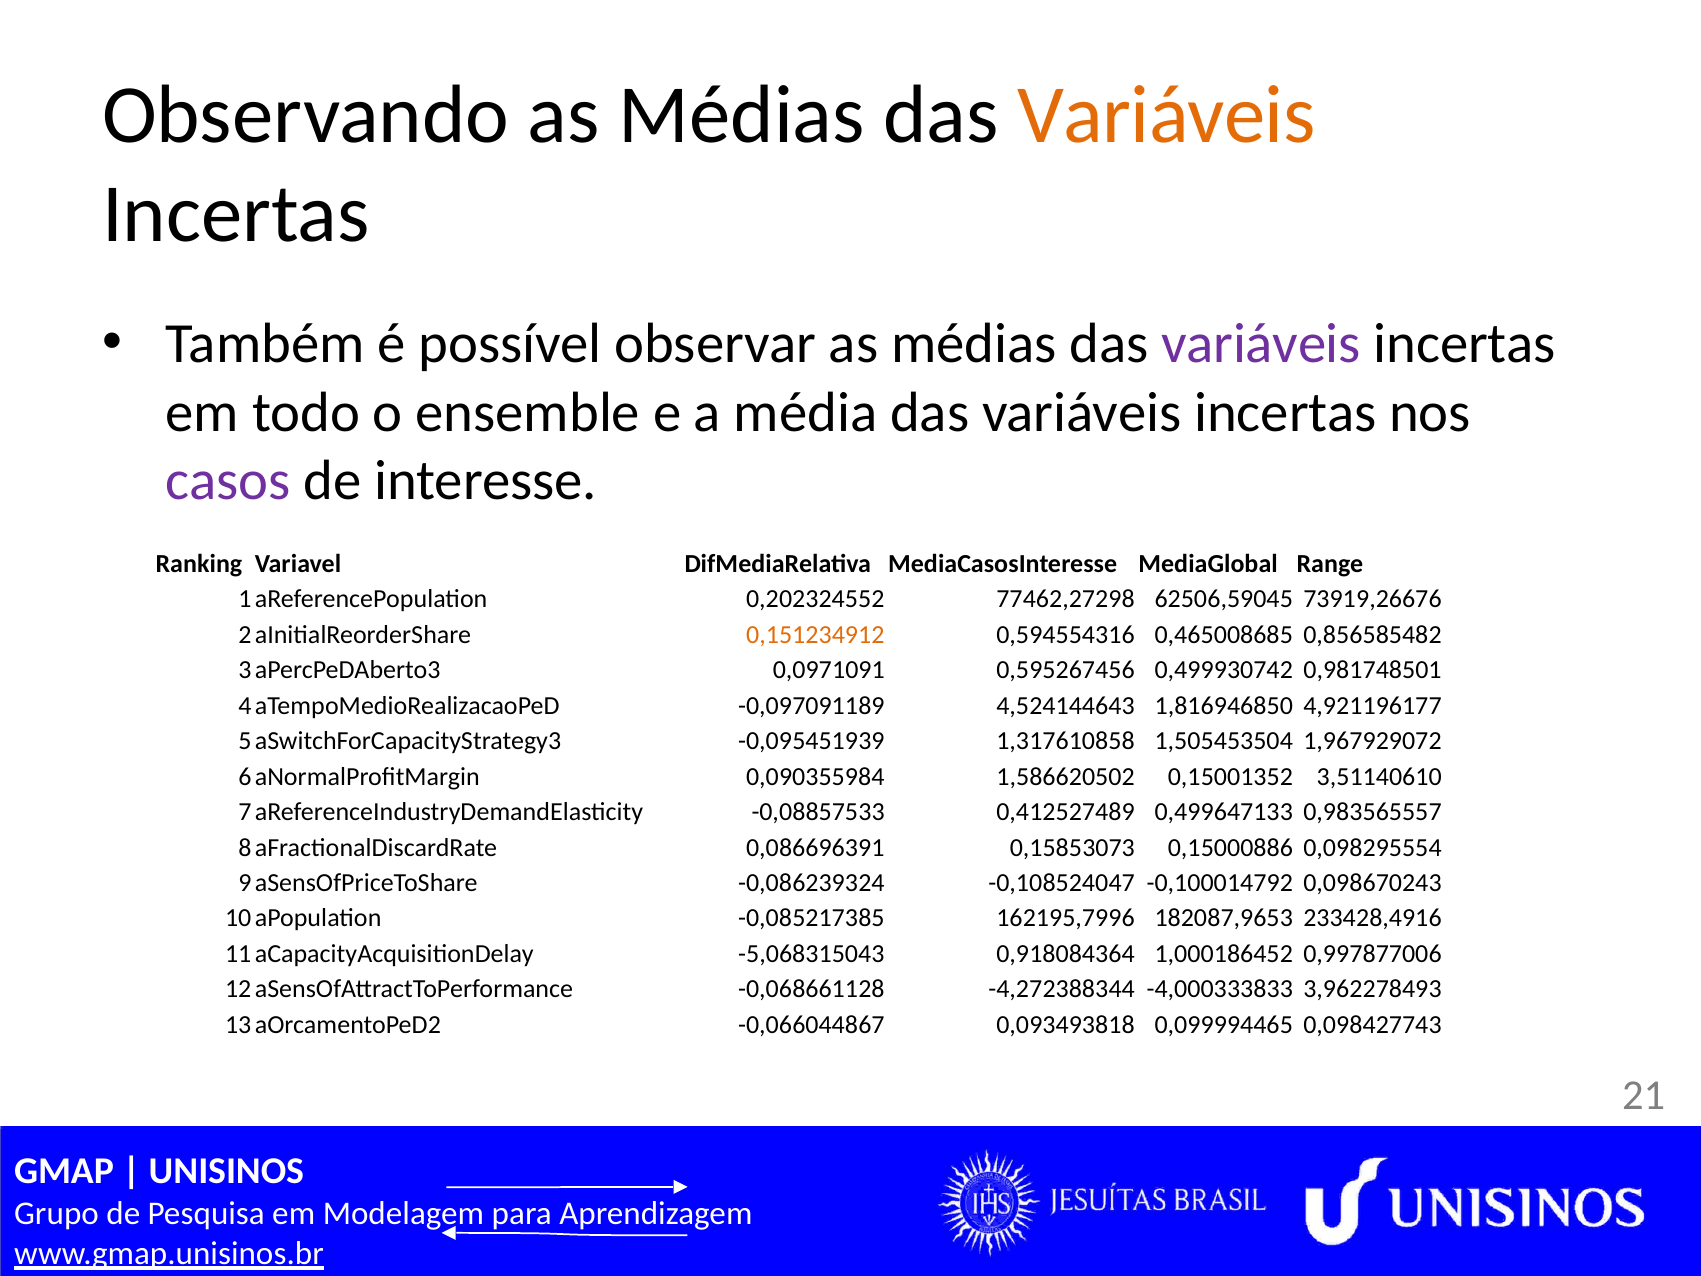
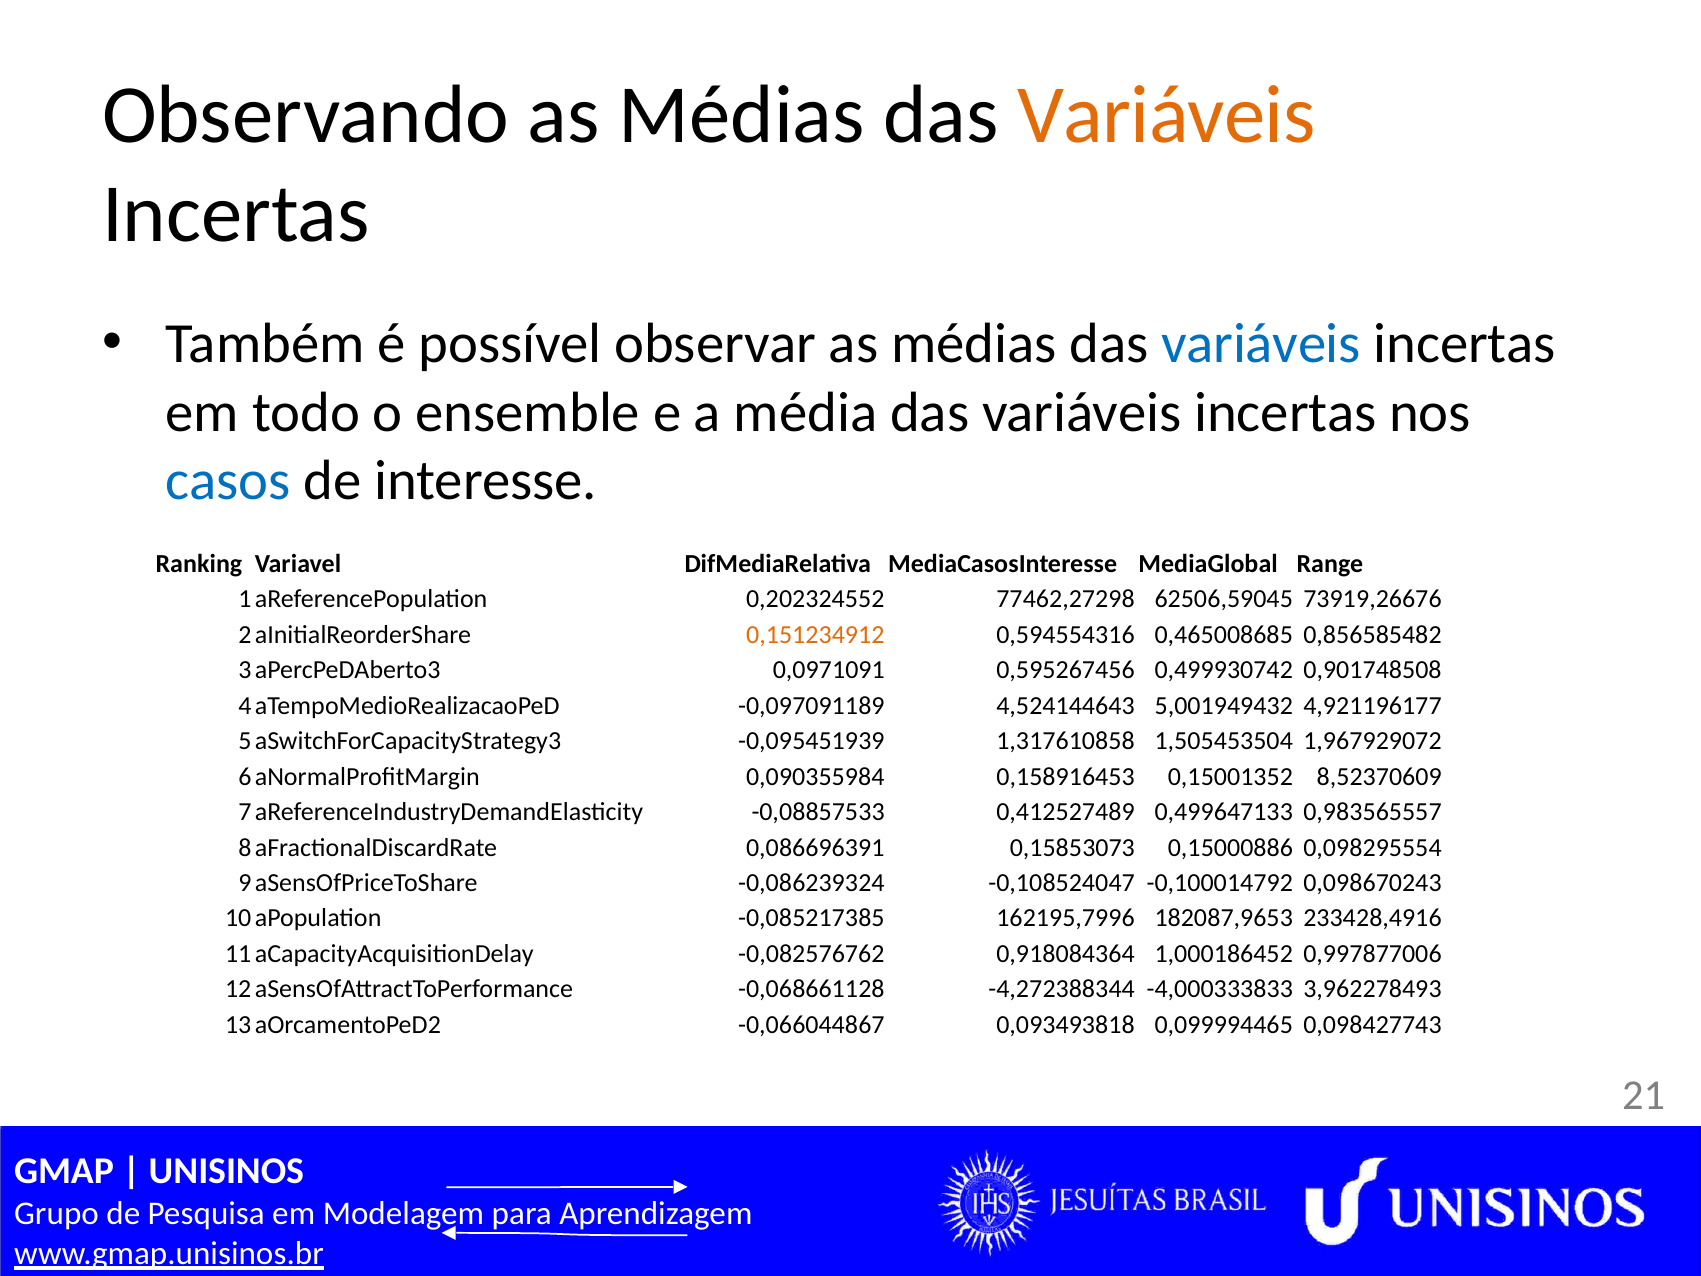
variáveis at (1261, 344) colour: purple -> blue
casos colour: purple -> blue
0,981748501: 0,981748501 -> 0,901748508
1,816946850: 1,816946850 -> 5,001949432
1,586620502: 1,586620502 -> 0,158916453
3,51140610: 3,51140610 -> 8,52370609
-5,068315043: -5,068315043 -> -0,082576762
